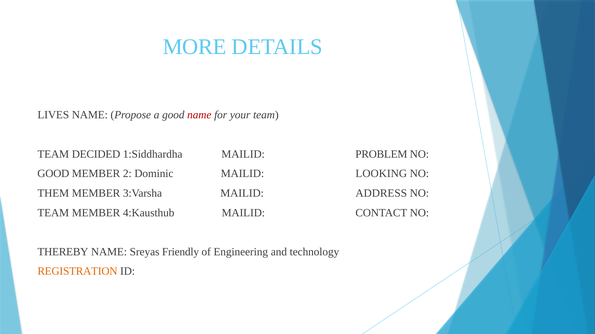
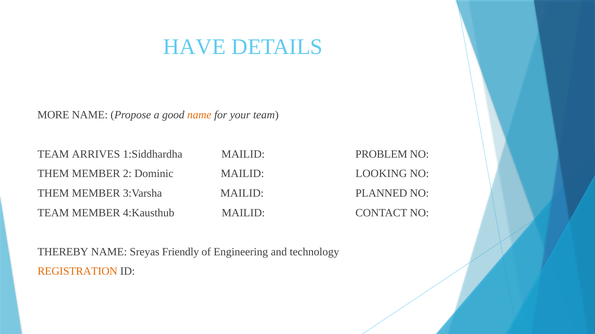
MORE: MORE -> HAVE
LIVES: LIVES -> MORE
name at (199, 115) colour: red -> orange
DECIDED: DECIDED -> ARRIVES
GOOD at (53, 174): GOOD -> THEM
ADDRESS: ADDRESS -> PLANNED
